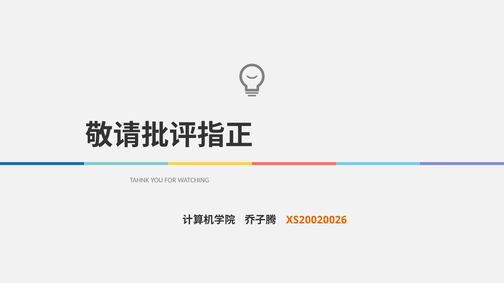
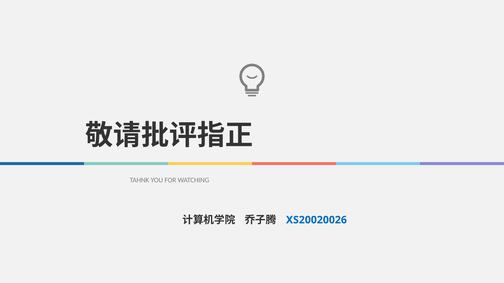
XS20020026 colour: orange -> blue
